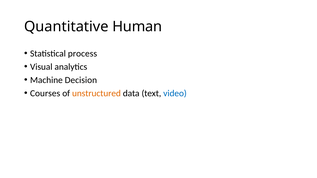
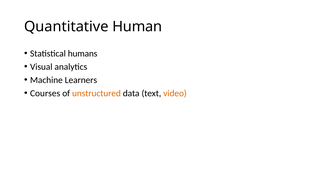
process: process -> humans
Decision: Decision -> Learners
video colour: blue -> orange
